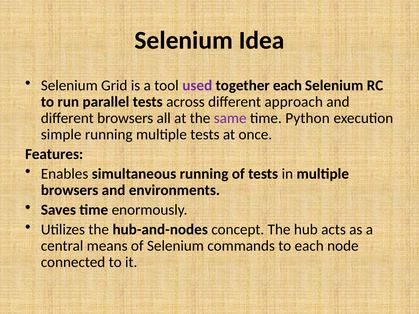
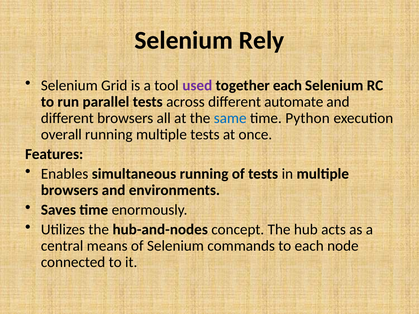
Idea: Idea -> Rely
approach: approach -> automate
same colour: purple -> blue
simple: simple -> overall
